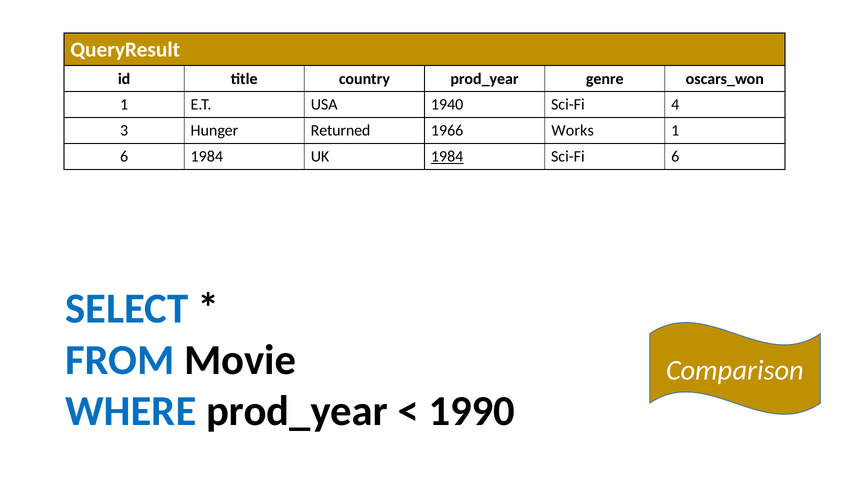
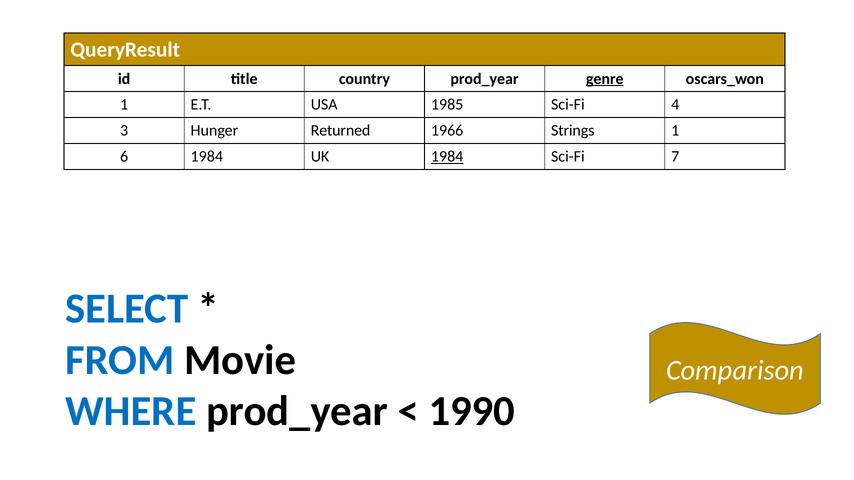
genre underline: none -> present
1940: 1940 -> 1985
Works: Works -> Strings
Sci-Fi 6: 6 -> 7
